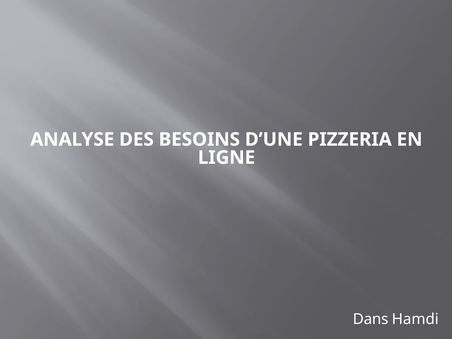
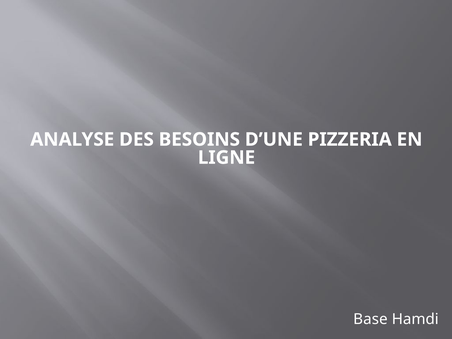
Dans: Dans -> Base
